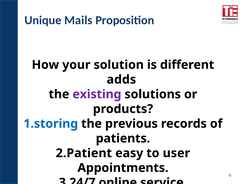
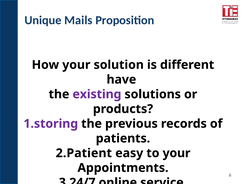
adds: adds -> have
1.storing colour: blue -> purple
to user: user -> your
